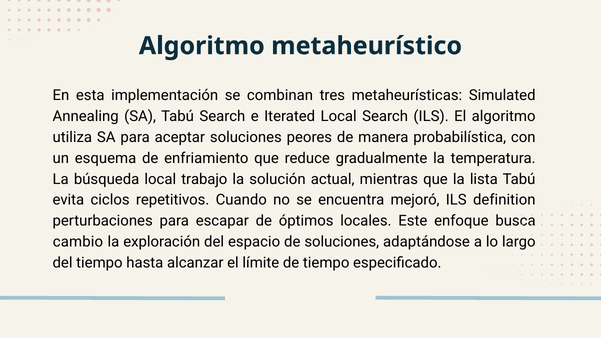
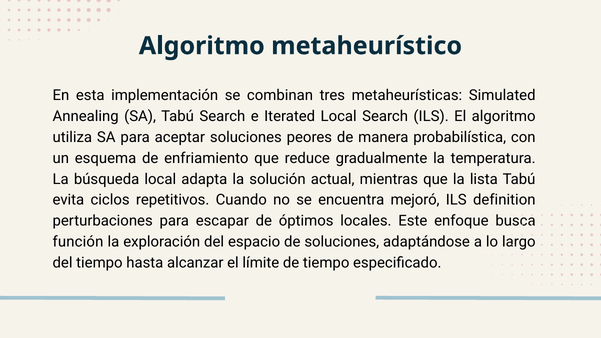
trabajo: trabajo -> adapta
cambio: cambio -> función
